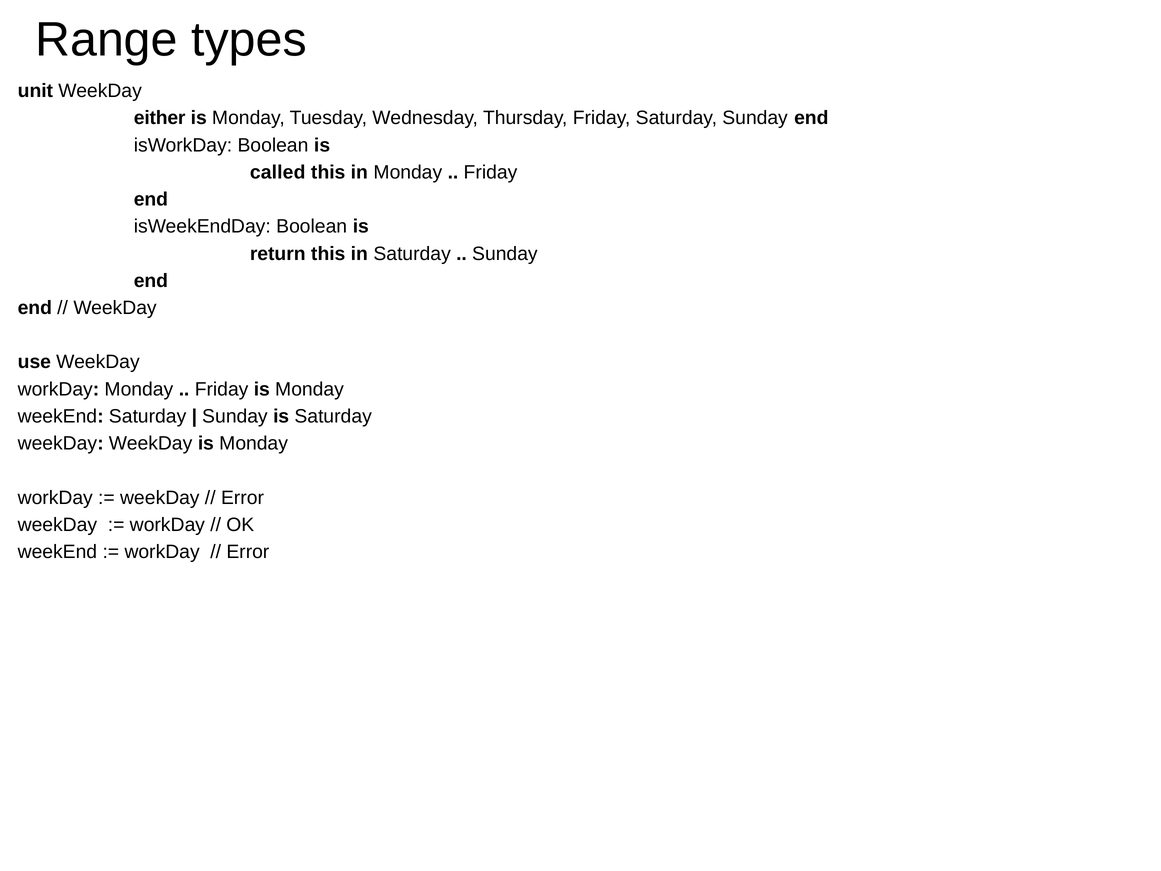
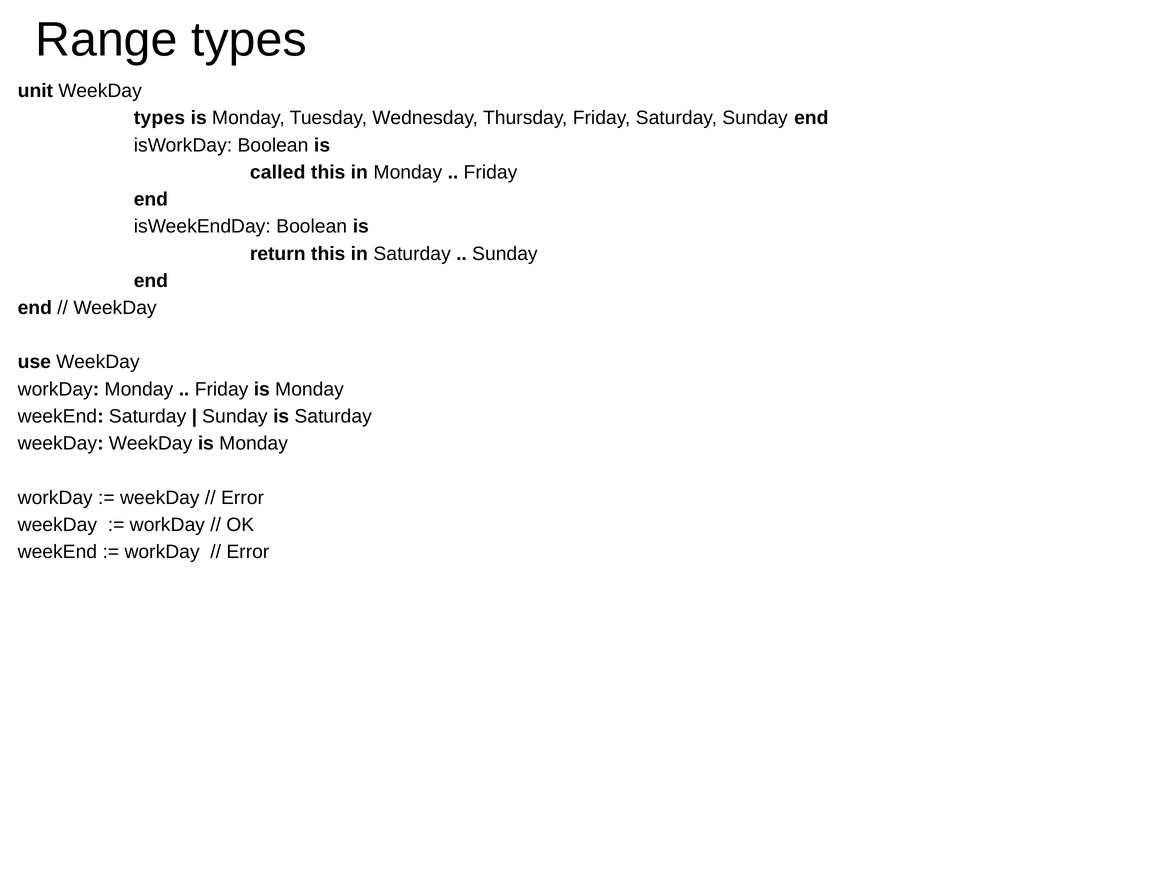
either at (160, 118): either -> types
